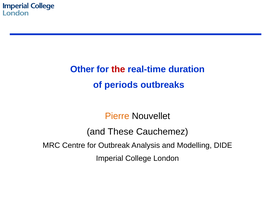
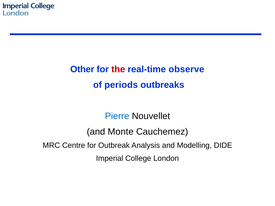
duration: duration -> observe
Pierre colour: orange -> blue
These: These -> Monte
